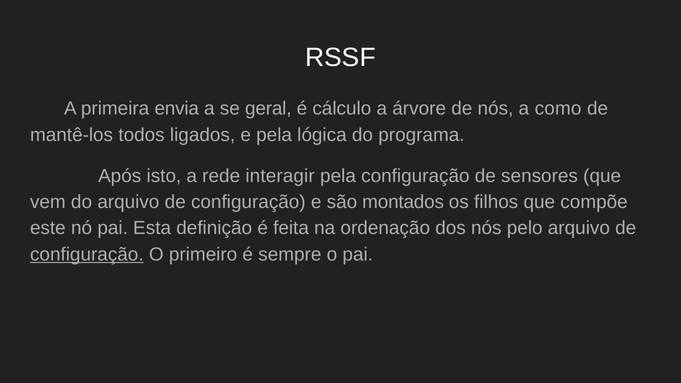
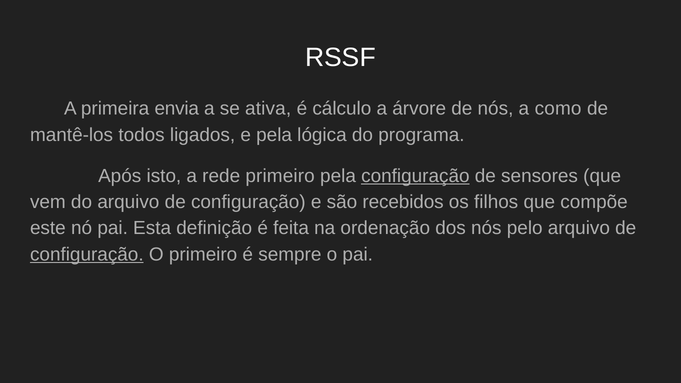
geral: geral -> ativa
rede interagir: interagir -> primeiro
configuração at (415, 176) underline: none -> present
montados: montados -> recebidos
